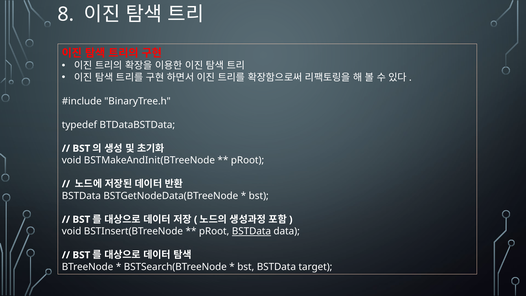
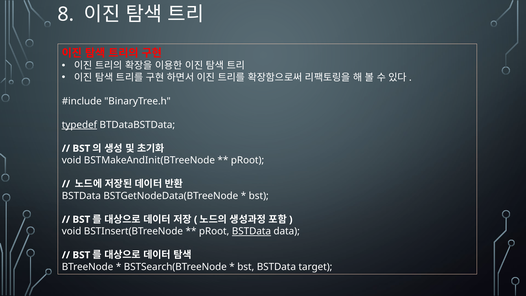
typedef underline: none -> present
